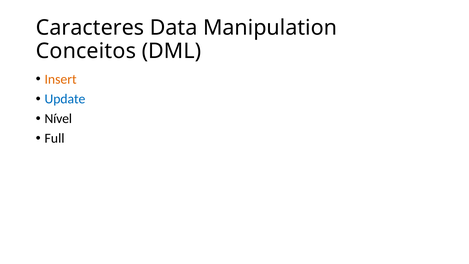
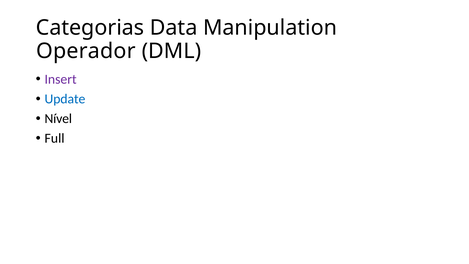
Caracteres: Caracteres -> Categorias
Conceitos: Conceitos -> Operador
Insert colour: orange -> purple
